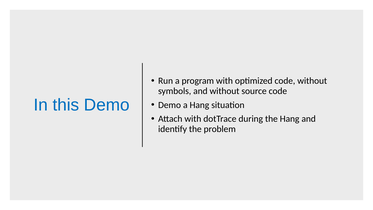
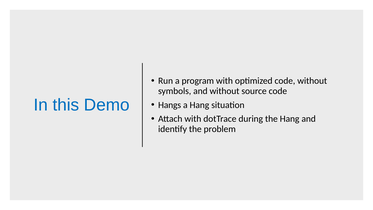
Demo at (170, 105): Demo -> Hangs
